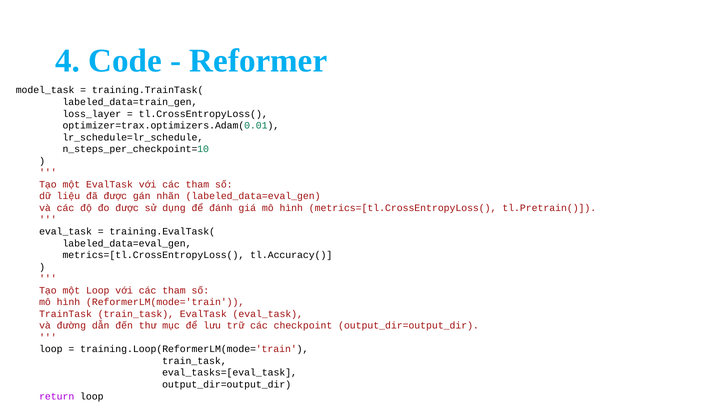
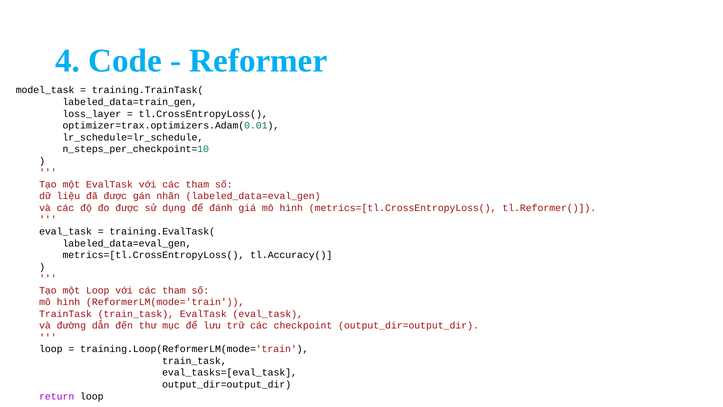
tl.Pretrain(: tl.Pretrain( -> tl.Reformer(
